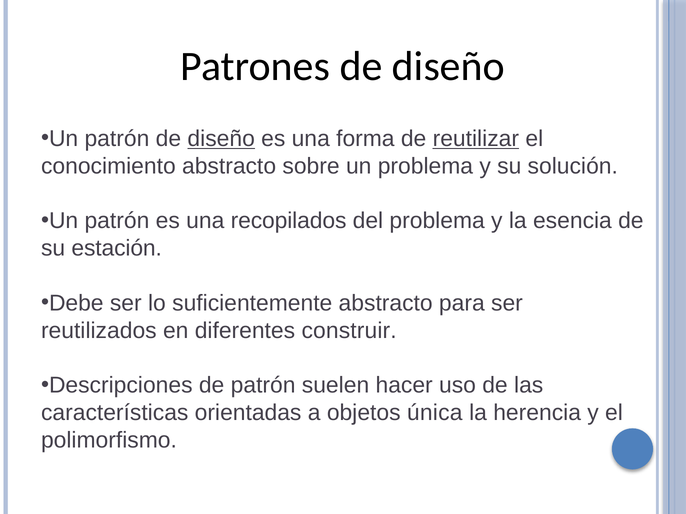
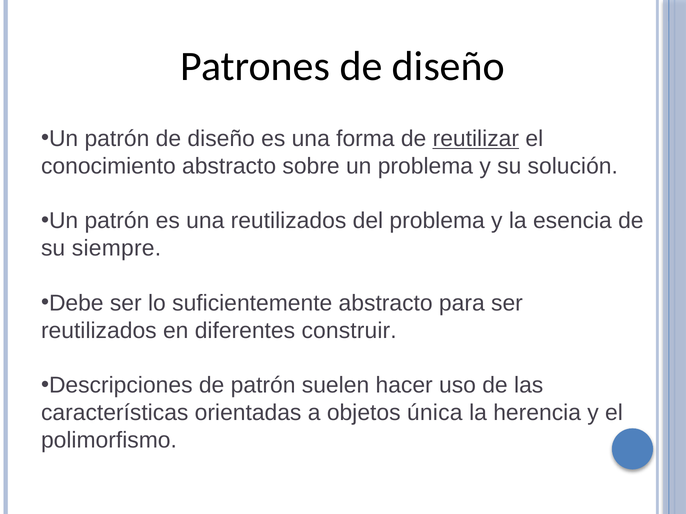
diseño at (221, 139) underline: present -> none
una recopilados: recopilados -> reutilizados
estación: estación -> siempre
